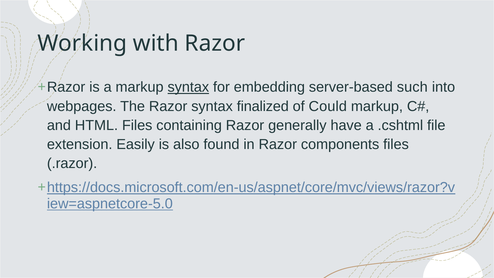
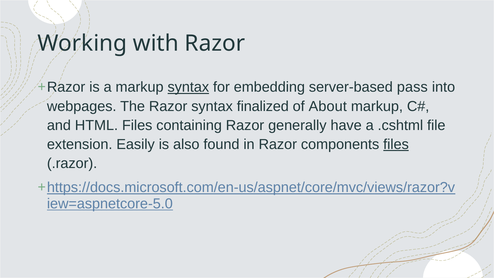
such: such -> pass
Could: Could -> About
files at (396, 144) underline: none -> present
